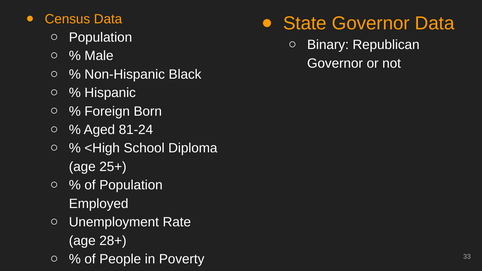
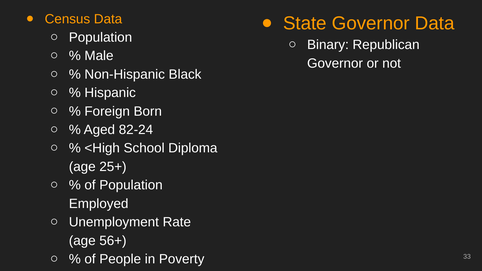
81-24: 81-24 -> 82-24
28+: 28+ -> 56+
